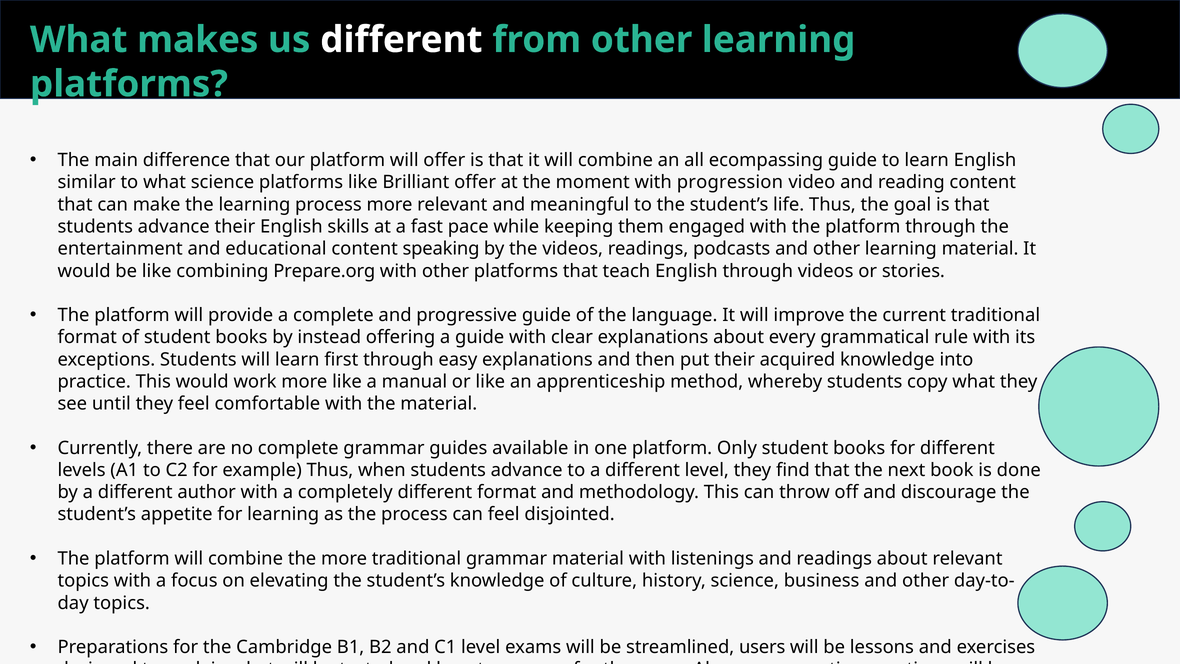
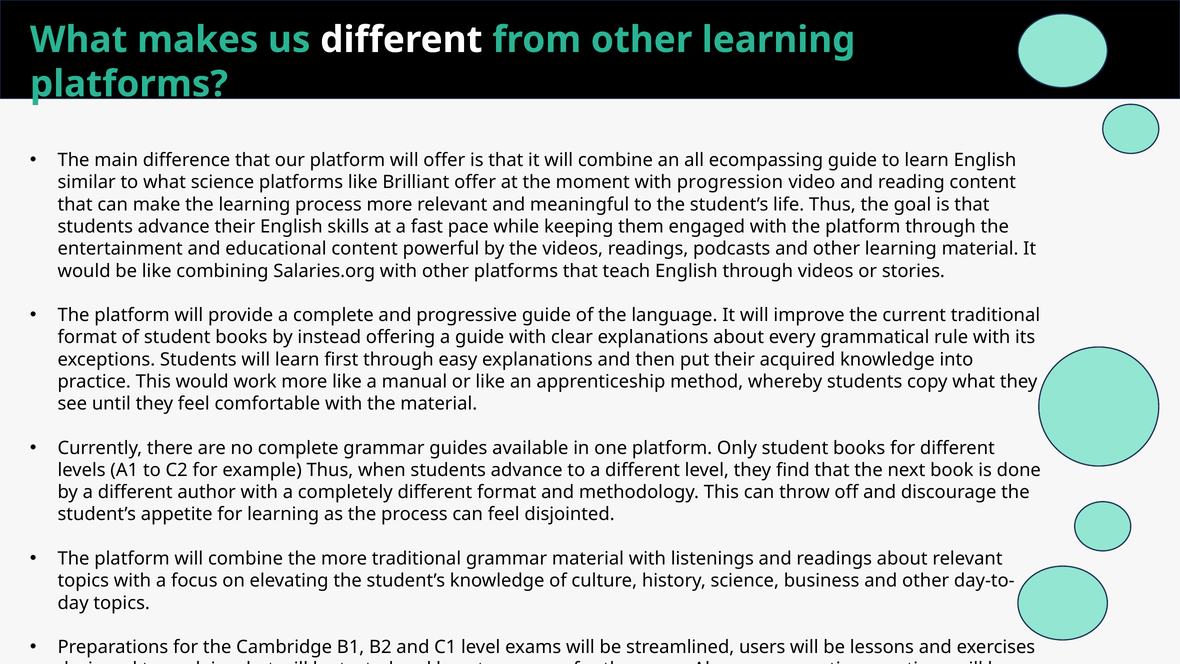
speaking: speaking -> powerful
Prepare.org: Prepare.org -> Salaries.org
